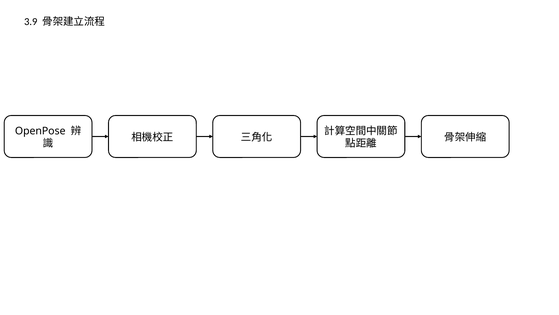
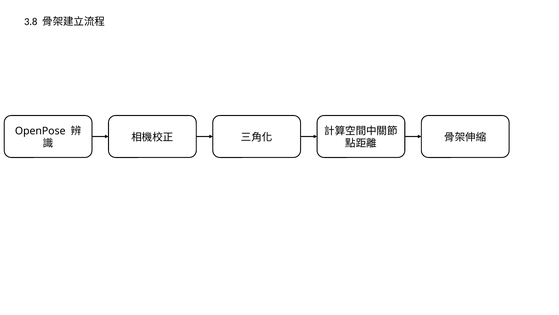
3.9: 3.9 -> 3.8
